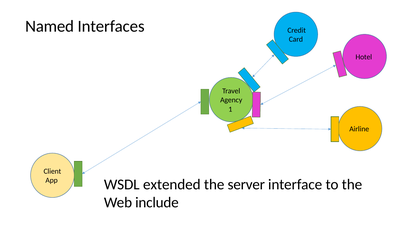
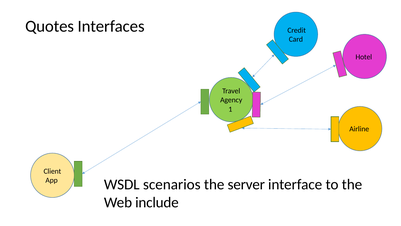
Named: Named -> Quotes
extended: extended -> scenarios
